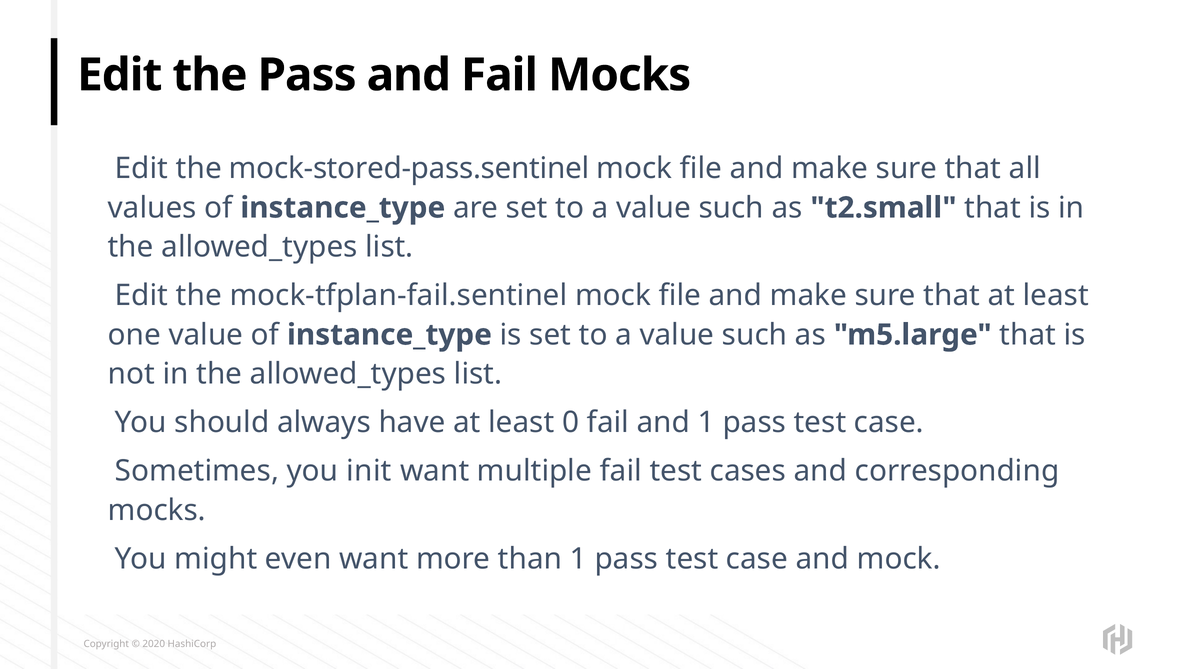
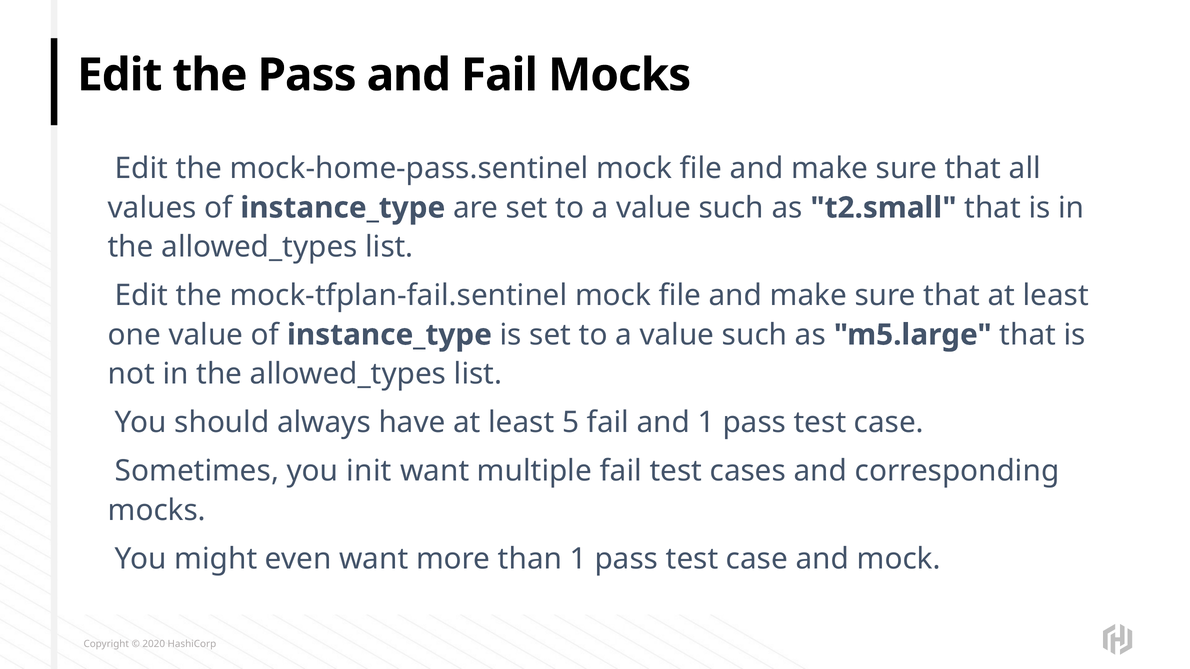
mock-stored-pass.sentinel: mock-stored-pass.sentinel -> mock-home-pass.sentinel
0: 0 -> 5
